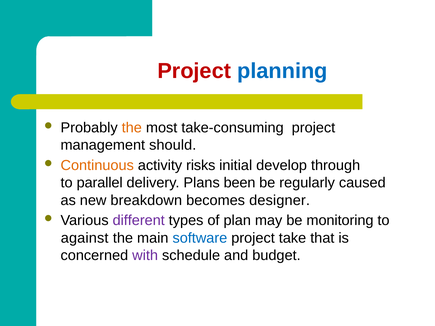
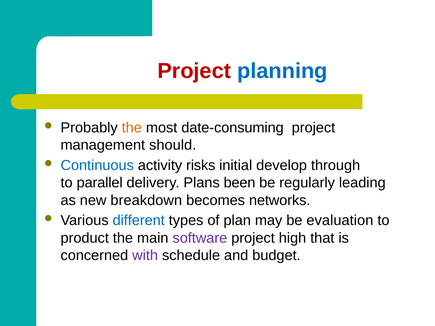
take-consuming: take-consuming -> date-consuming
Continuous colour: orange -> blue
caused: caused -> leading
designer: designer -> networks
different colour: purple -> blue
monitoring: monitoring -> evaluation
against: against -> product
software colour: blue -> purple
take: take -> high
